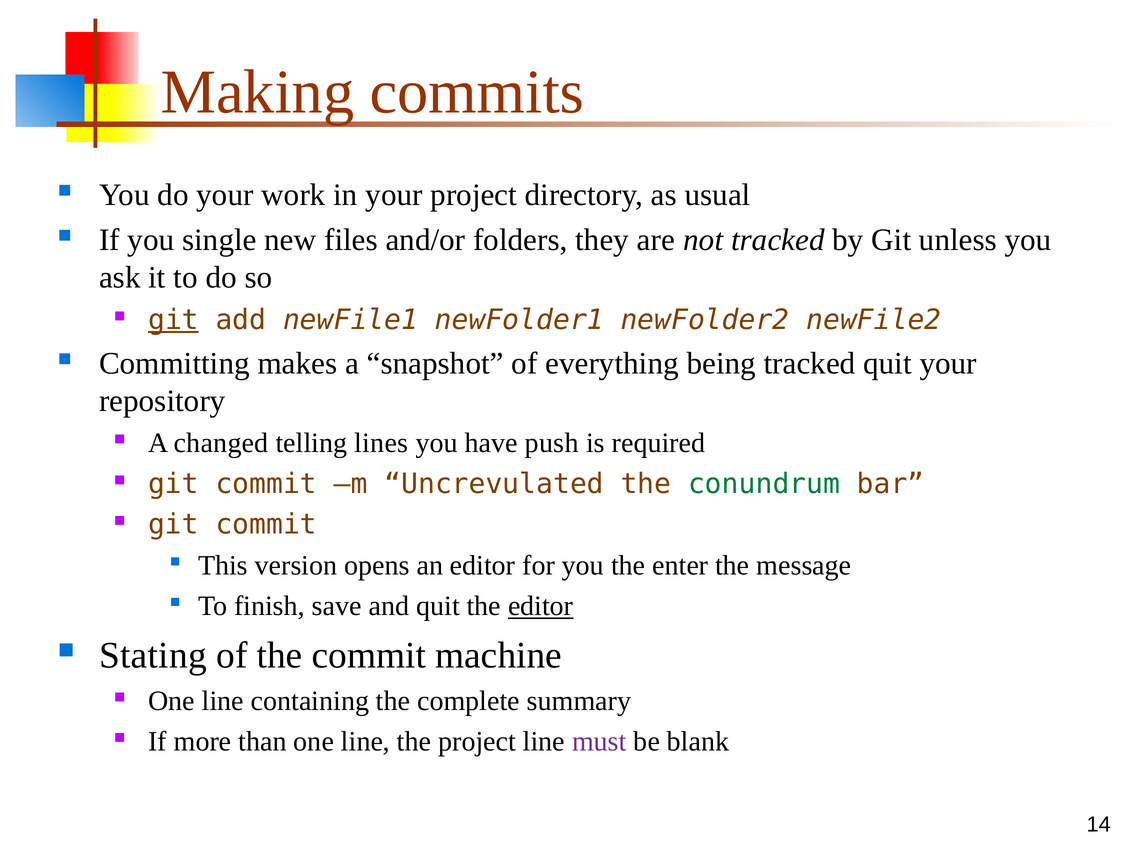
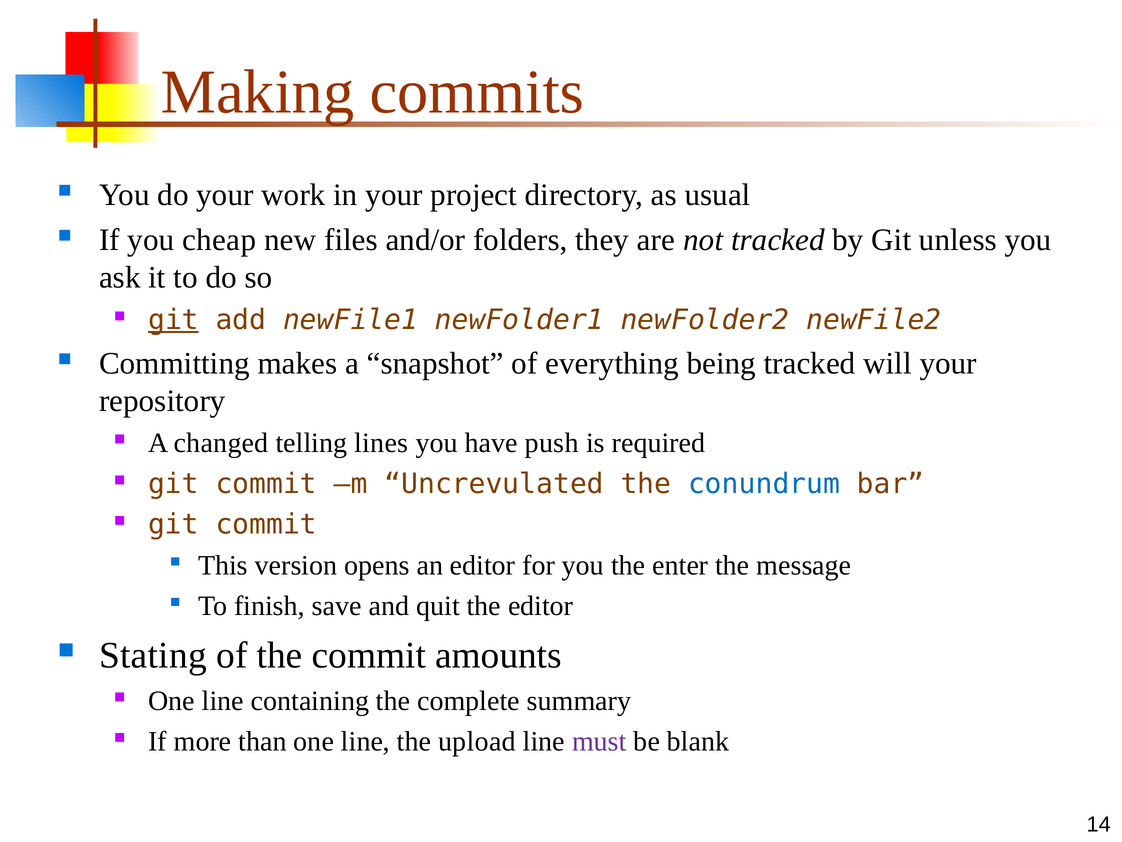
single: single -> cheap
tracked quit: quit -> will
conundrum colour: green -> blue
editor at (541, 606) underline: present -> none
machine: machine -> amounts
the project: project -> upload
